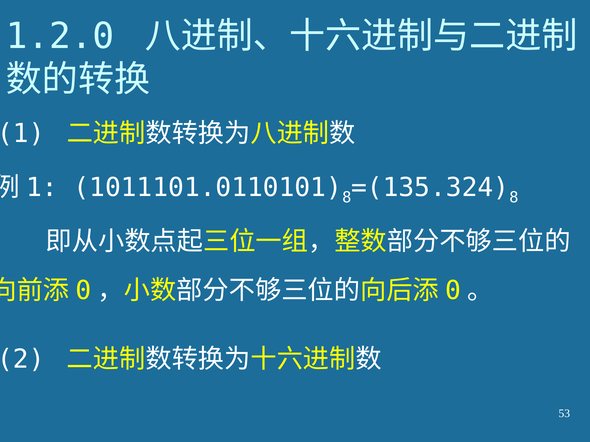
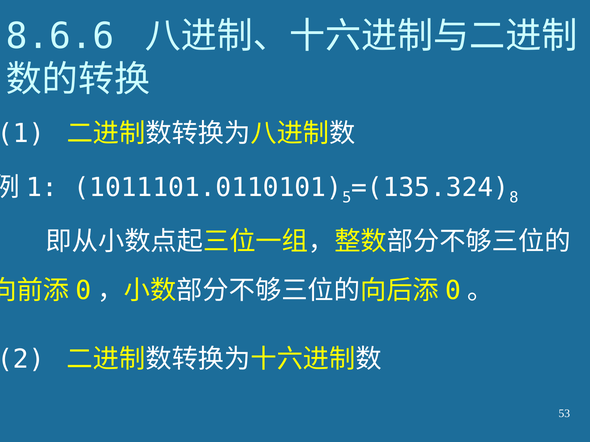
1.2.0: 1.2.0 -> 8.6.6
8 at (347, 198): 8 -> 5
